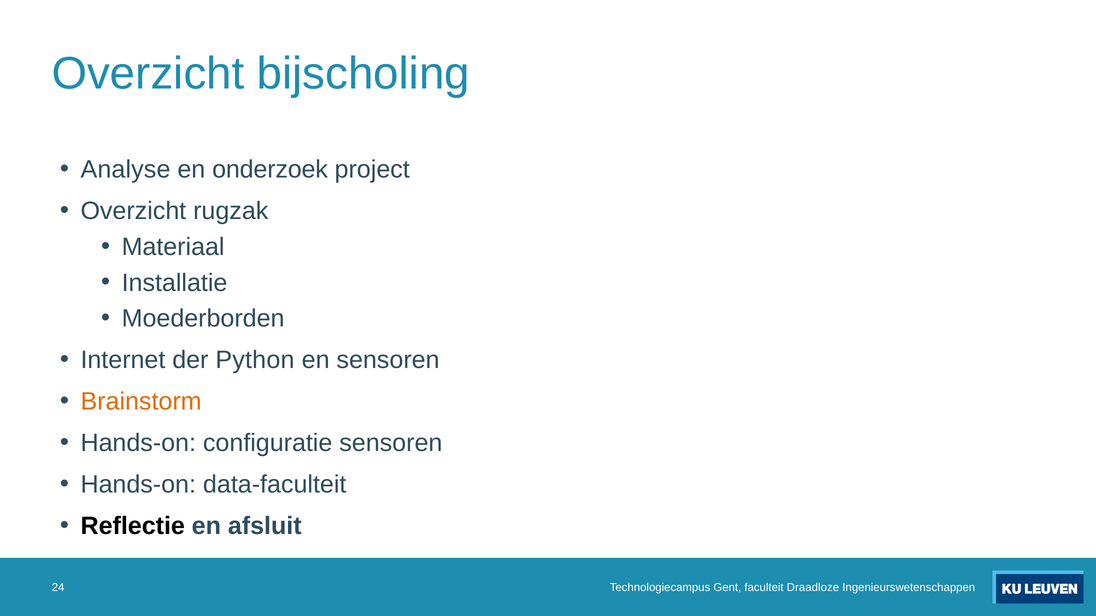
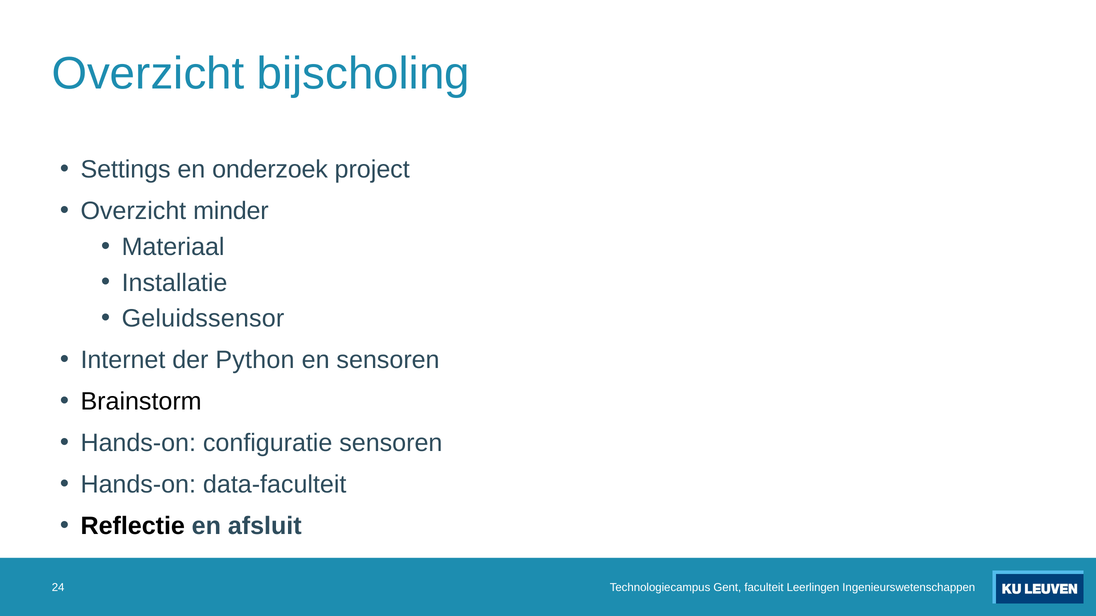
Analyse: Analyse -> Settings
rugzak: rugzak -> minder
Moederborden: Moederborden -> Geluidssensor
Brainstorm colour: orange -> black
Draadloze: Draadloze -> Leerlingen
